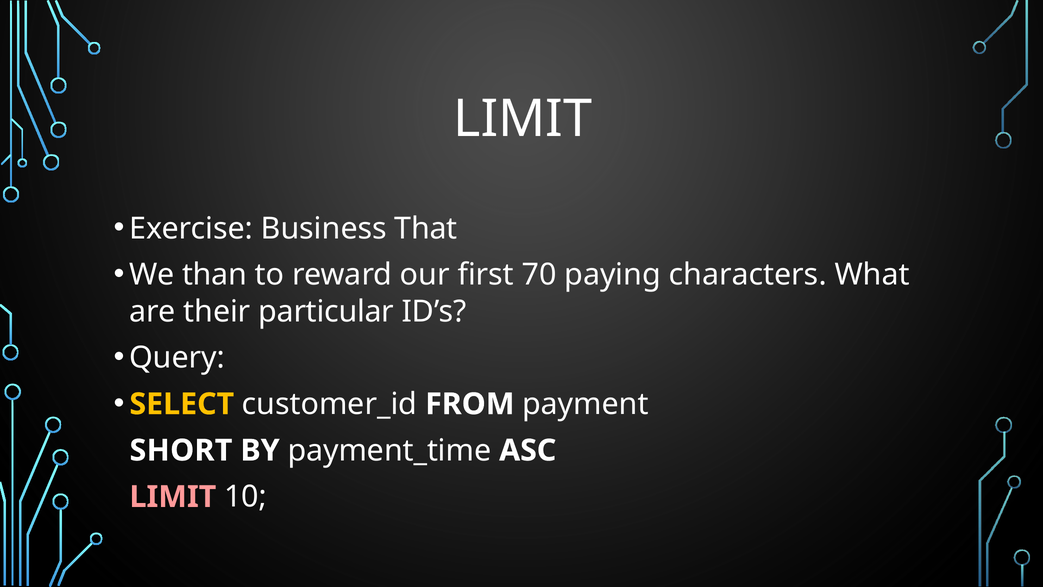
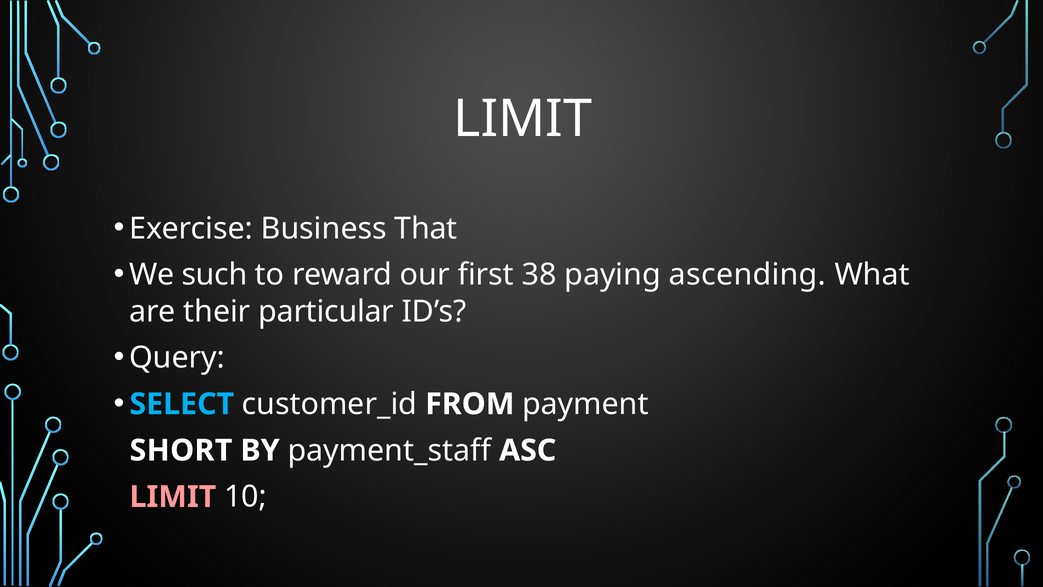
than: than -> such
70: 70 -> 38
characters: characters -> ascending
SELECT colour: yellow -> light blue
payment_time: payment_time -> payment_staff
